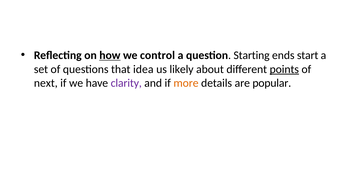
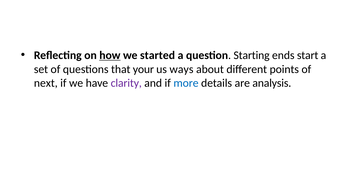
control: control -> started
idea: idea -> your
likely: likely -> ways
points underline: present -> none
more colour: orange -> blue
popular: popular -> analysis
